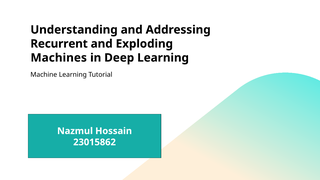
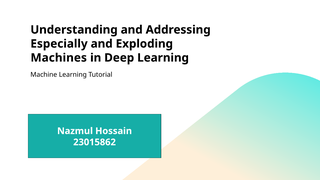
Recurrent: Recurrent -> Especially
